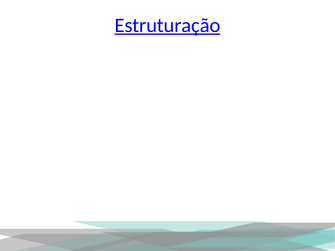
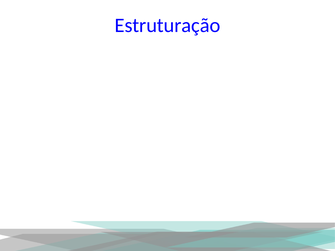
Estruturação underline: present -> none
